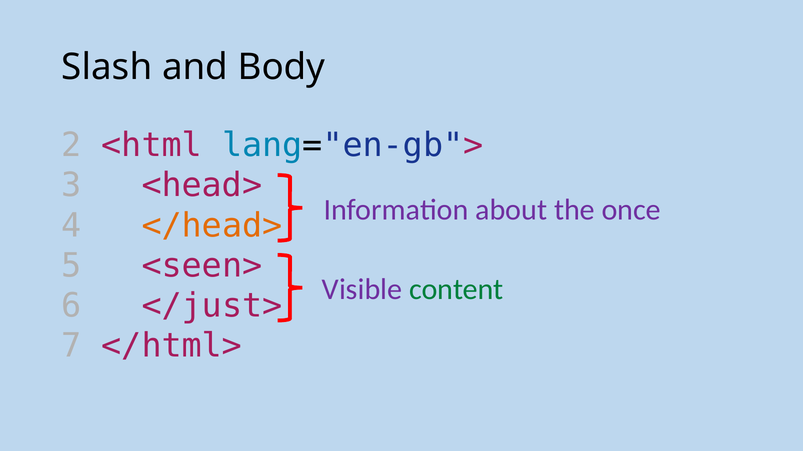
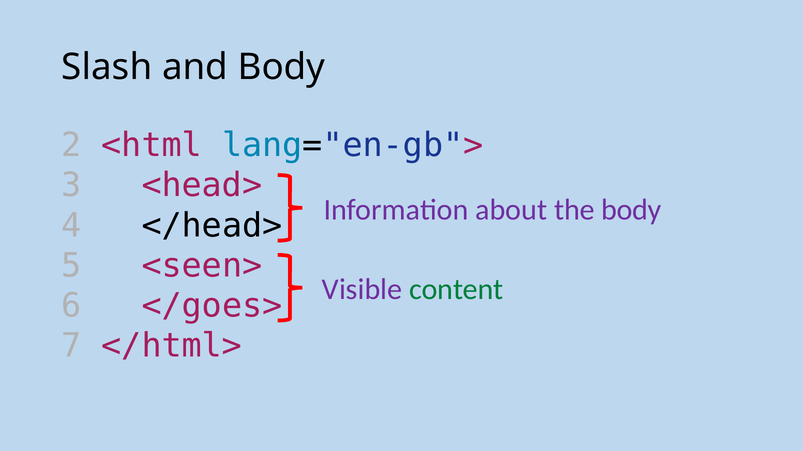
the once: once -> body
</head> colour: orange -> black
</just>: </just> -> </goes>
